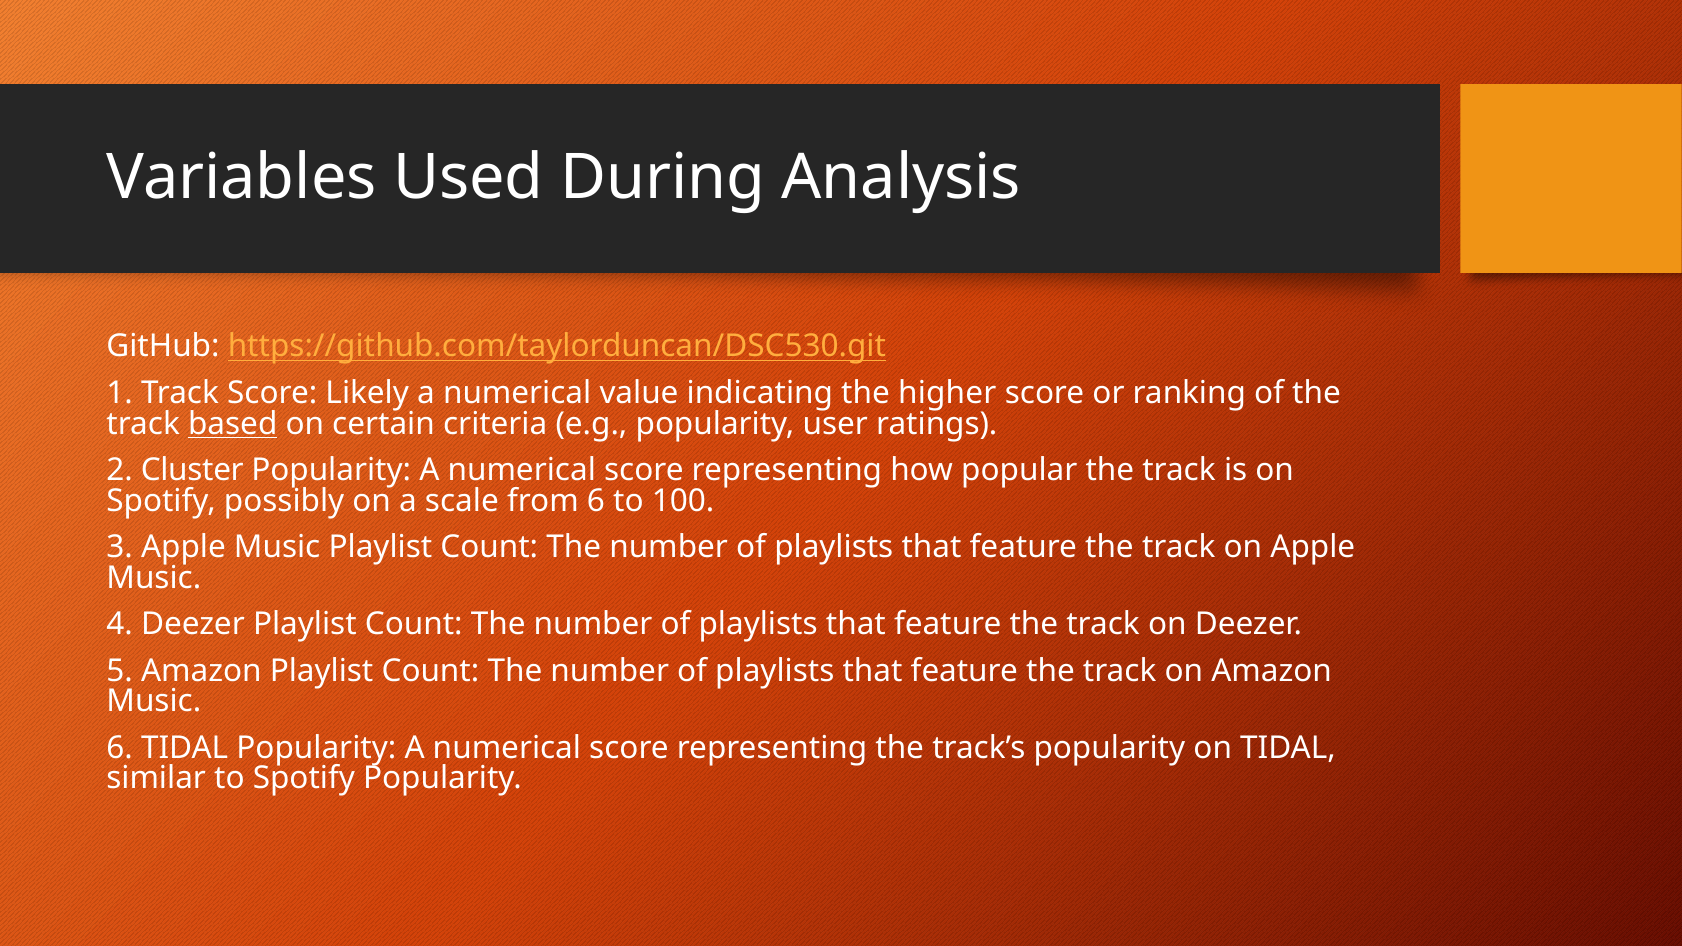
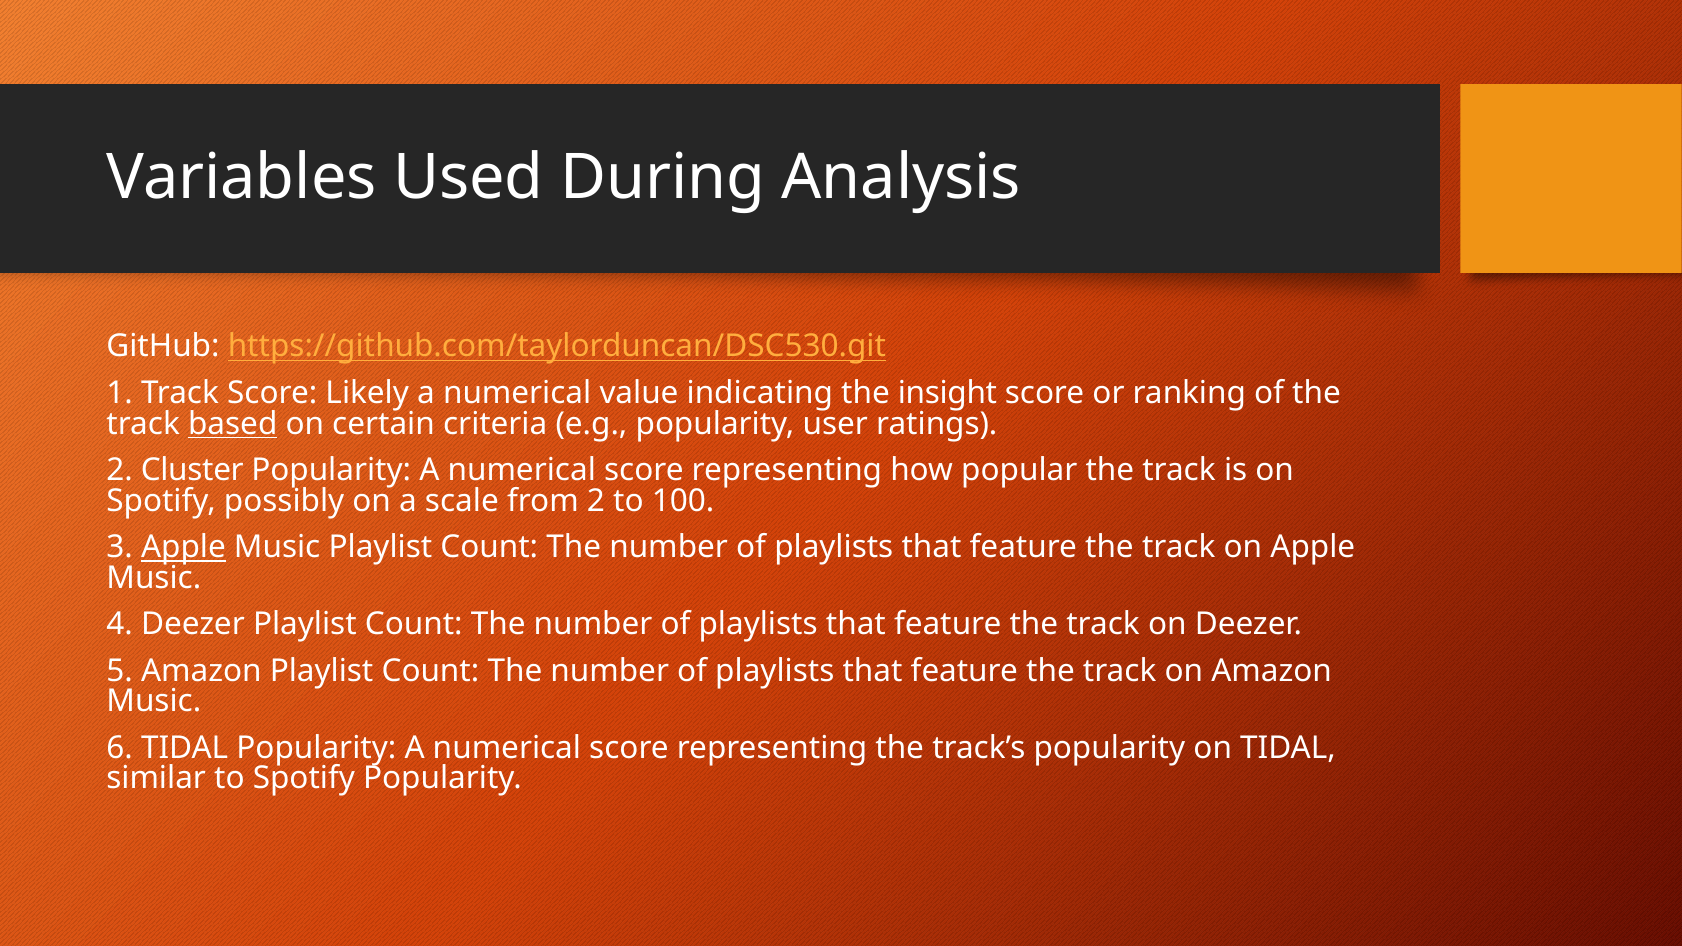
higher: higher -> insight
from 6: 6 -> 2
Apple at (184, 547) underline: none -> present
